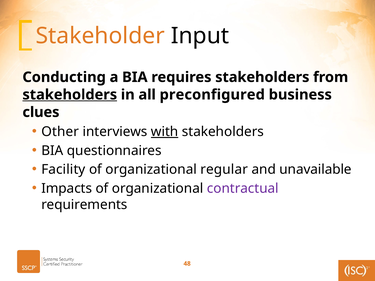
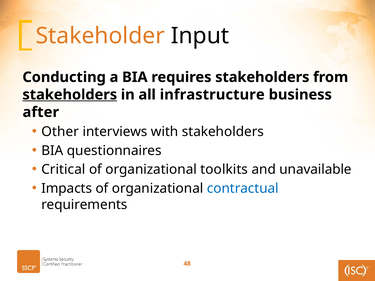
preconfigured: preconfigured -> infrastructure
clues: clues -> after
with underline: present -> none
Facility: Facility -> Critical
regular: regular -> toolkits
contractual colour: purple -> blue
